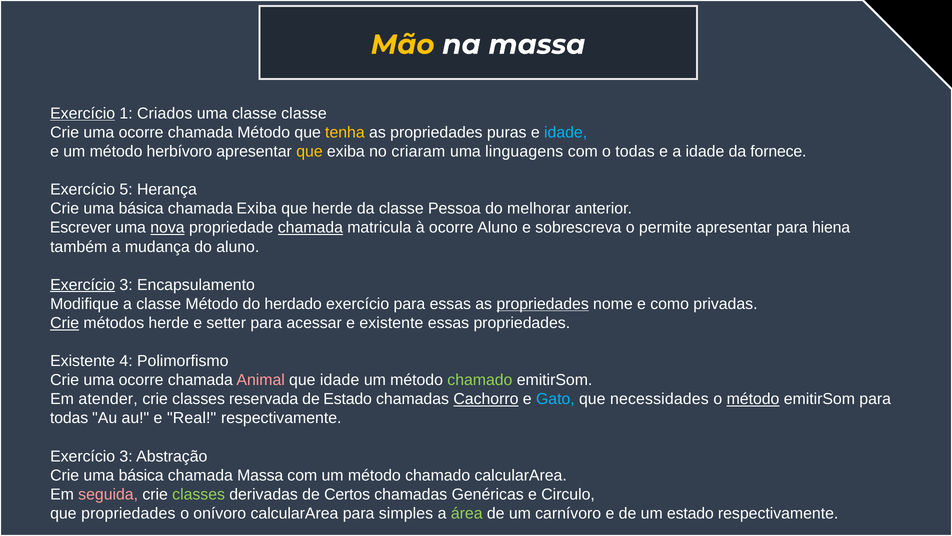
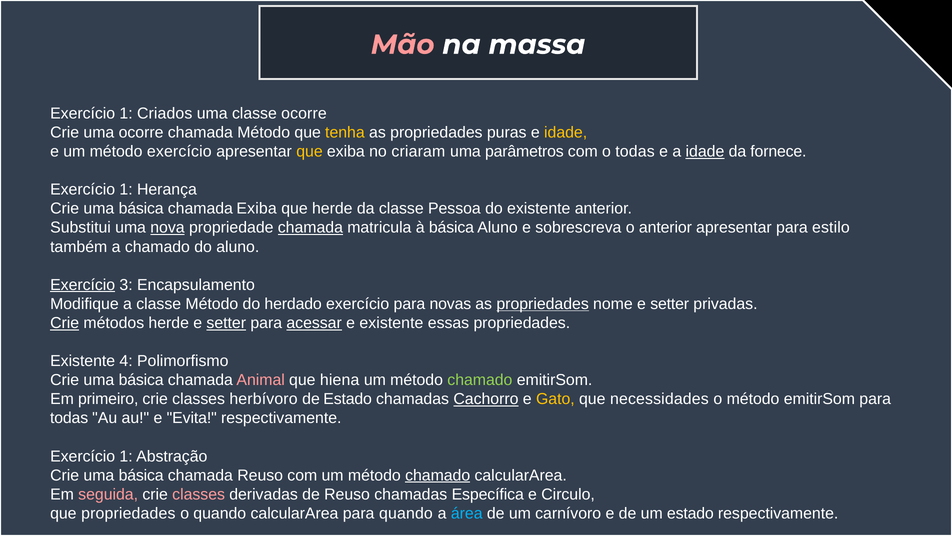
Mão colour: yellow -> pink
Exercício at (83, 113) underline: present -> none
classe classe: classe -> ocorre
idade at (566, 132) colour: light blue -> yellow
método herbívoro: herbívoro -> exercício
linguagens: linguagens -> parâmetros
idade at (705, 151) underline: none -> present
5 at (126, 189): 5 -> 1
do melhorar: melhorar -> existente
Escrever: Escrever -> Substitui
à ocorre: ocorre -> básica
o permite: permite -> anterior
hiena: hiena -> estilo
a mudança: mudança -> chamado
para essas: essas -> novas
nome e como: como -> setter
setter at (226, 323) underline: none -> present
acessar underline: none -> present
ocorre at (141, 380): ocorre -> básica
que idade: idade -> hiena
atender: atender -> primeiro
reservada: reservada -> herbívoro
Gato colour: light blue -> yellow
método at (753, 399) underline: present -> none
Real: Real -> Evita
3 at (126, 456): 3 -> 1
chamada Massa: Massa -> Reuso
chamado at (438, 475) underline: none -> present
classes at (199, 494) colour: light green -> pink
de Certos: Certos -> Reuso
Genéricas: Genéricas -> Específica
o onívoro: onívoro -> quando
para simples: simples -> quando
área colour: light green -> light blue
